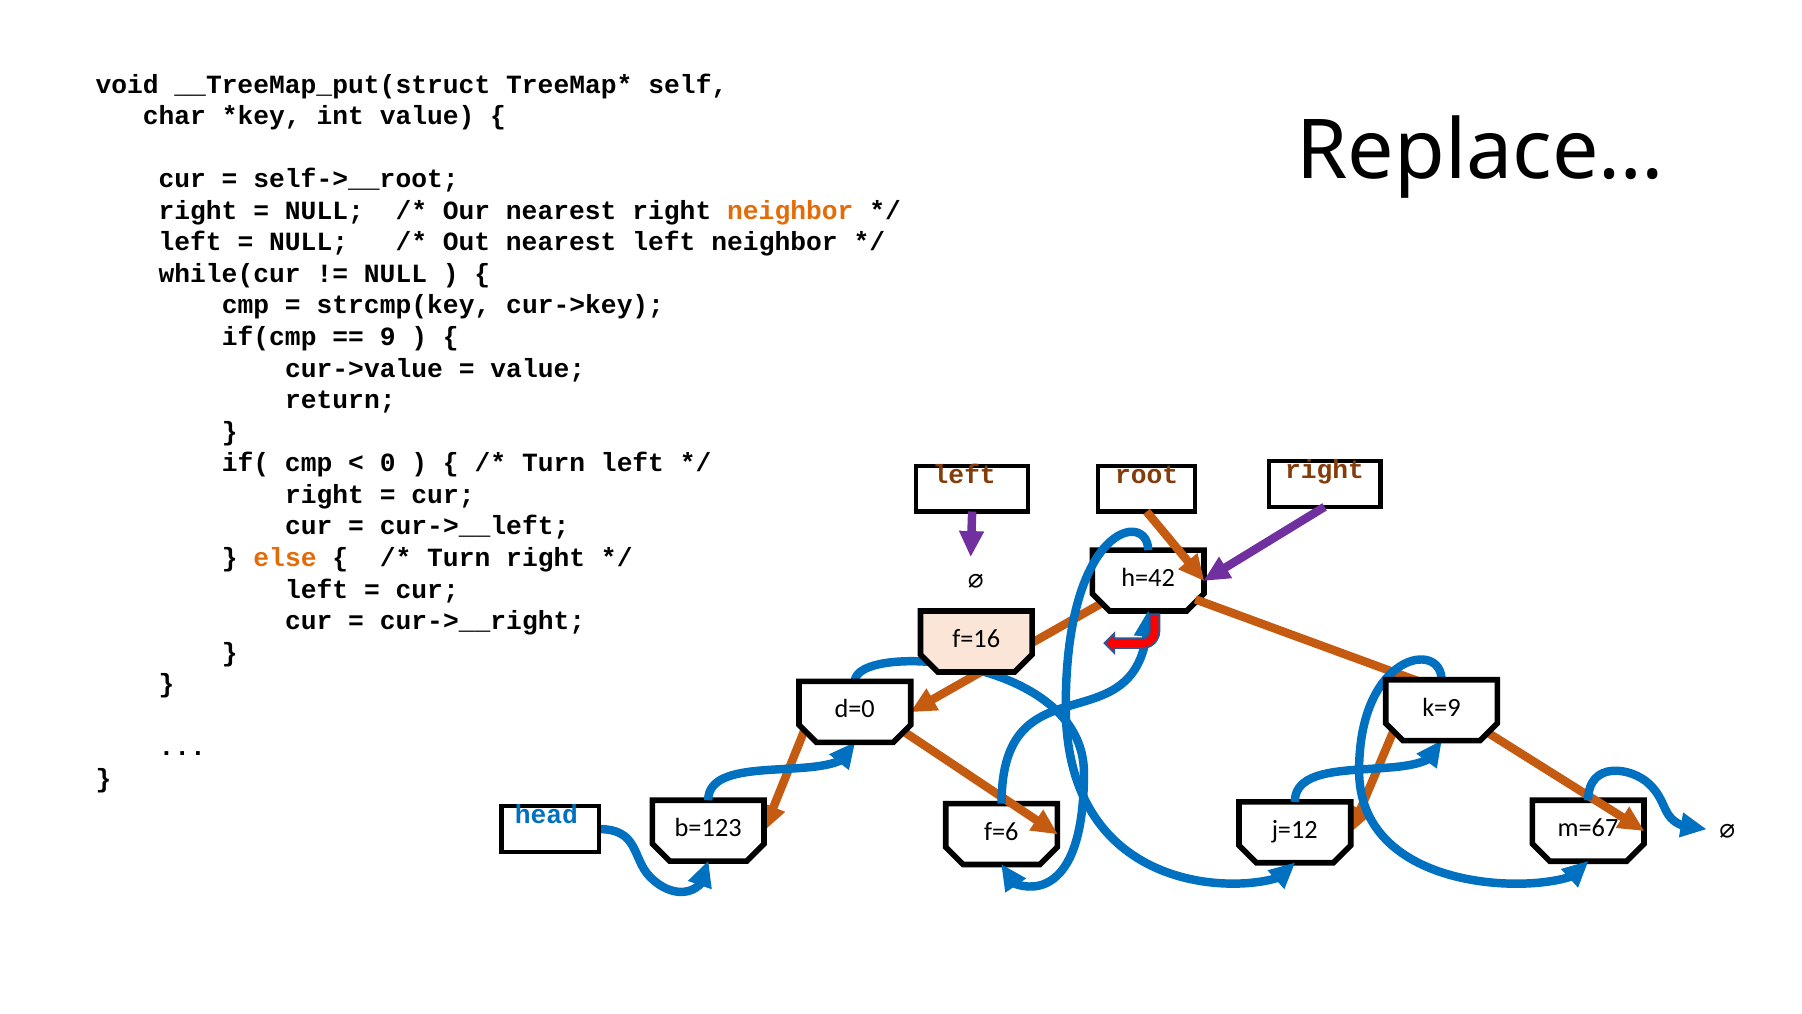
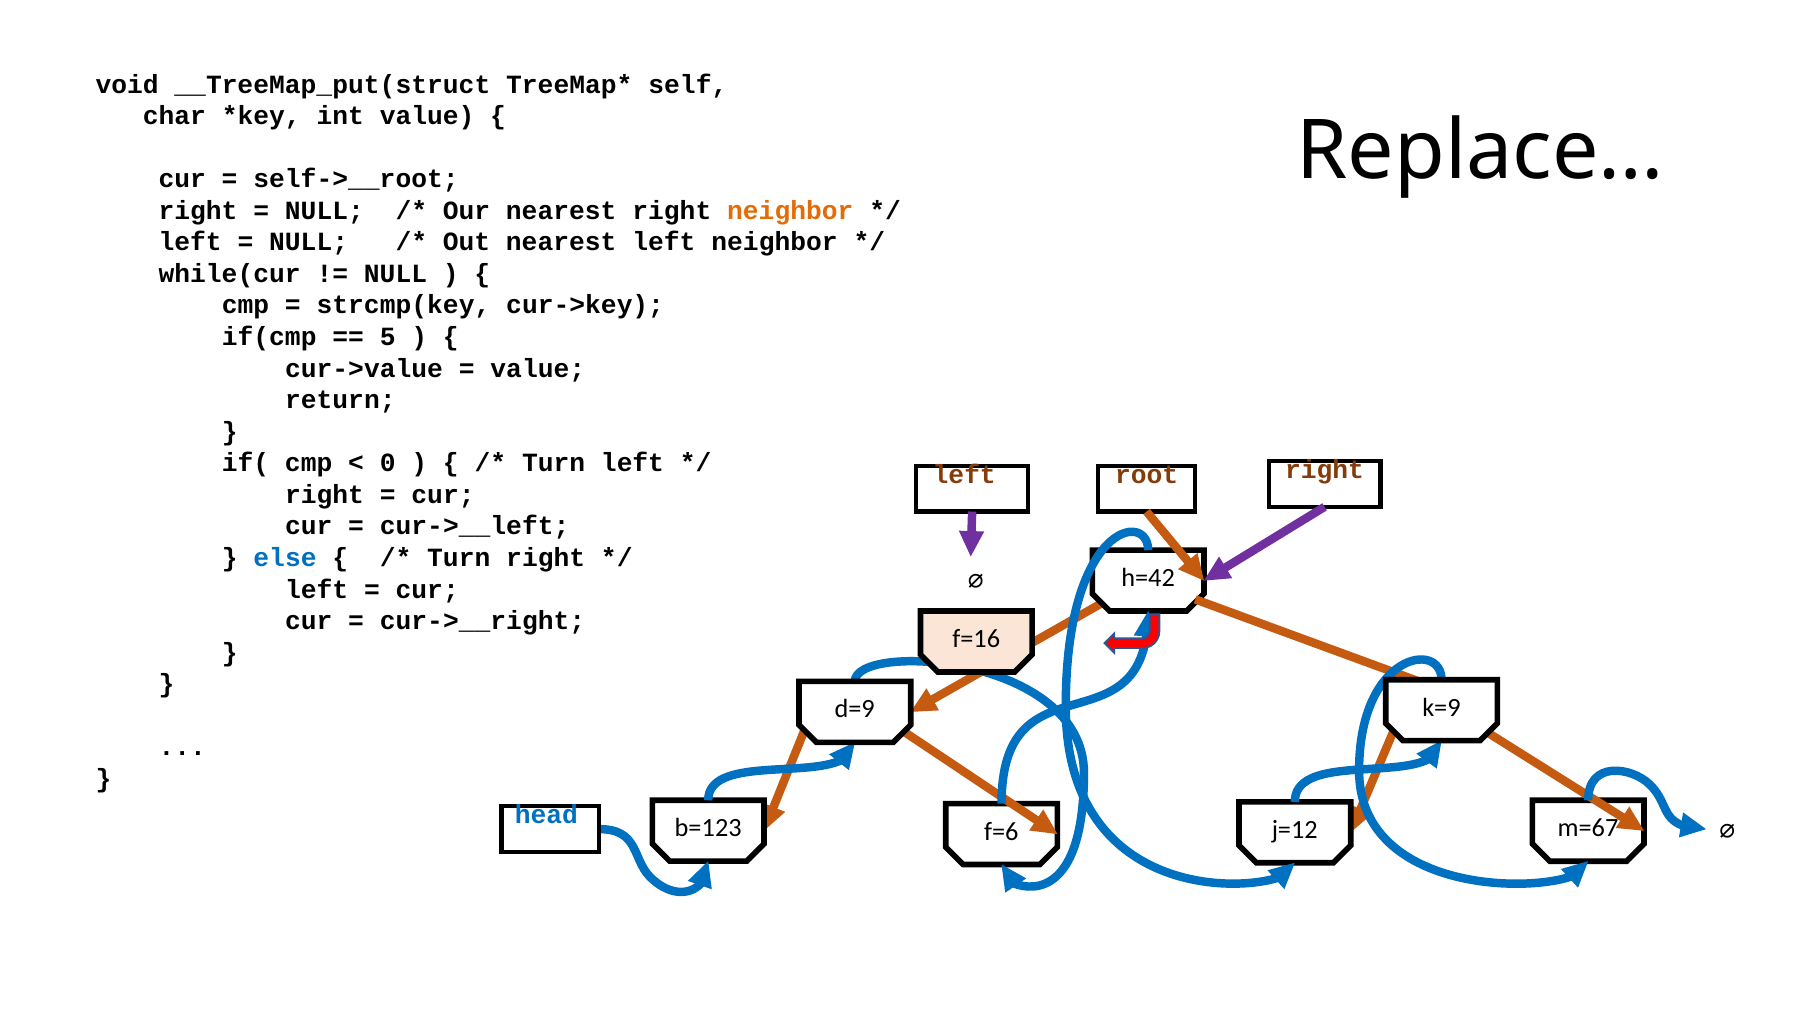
9: 9 -> 5
else colour: orange -> blue
d=0: d=0 -> d=9
